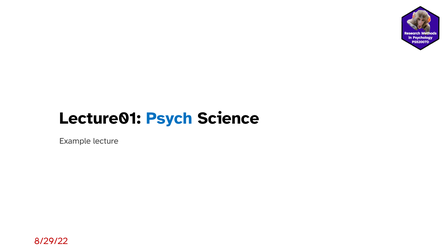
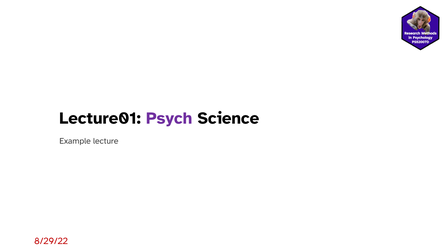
Psych colour: blue -> purple
